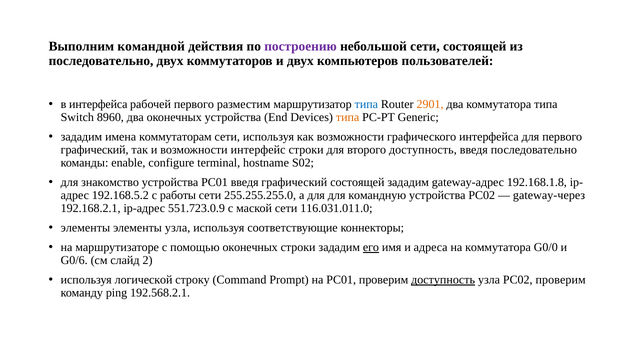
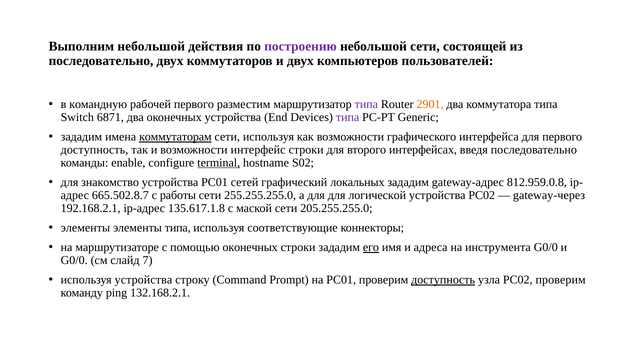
Выполним командной: командной -> небольшой
в интерфейса: интерфейса -> командную
типа at (366, 104) colour: blue -> purple
8960: 8960 -> 6871
типа at (348, 117) colour: orange -> purple
коммутаторам underline: none -> present
графический at (95, 150): графический -> доступность
второго доступность: доступность -> интерфейсах
terminal underline: none -> present
PC01 введя: введя -> сетей
графический состоящей: состоящей -> локальных
192.168.1.8: 192.168.1.8 -> 812.959.0.8
192.168.5.2: 192.168.5.2 -> 665.502.8.7
командную: командную -> логической
551.723.0.9: 551.723.0.9 -> 135.617.1.8
116.031.011.0: 116.031.011.0 -> 205.255.255.0
элементы узла: узла -> типа
на коммутатора: коммутатора -> инструмента
G0/6 at (74, 261): G0/6 -> G0/0
2: 2 -> 7
используя логической: логической -> устройства
192.568.2.1: 192.568.2.1 -> 132.168.2.1
